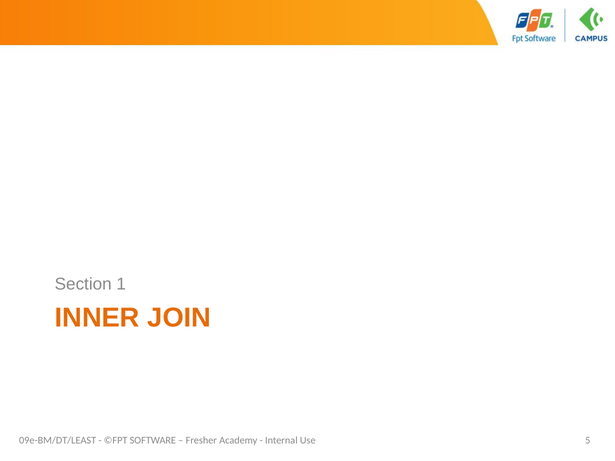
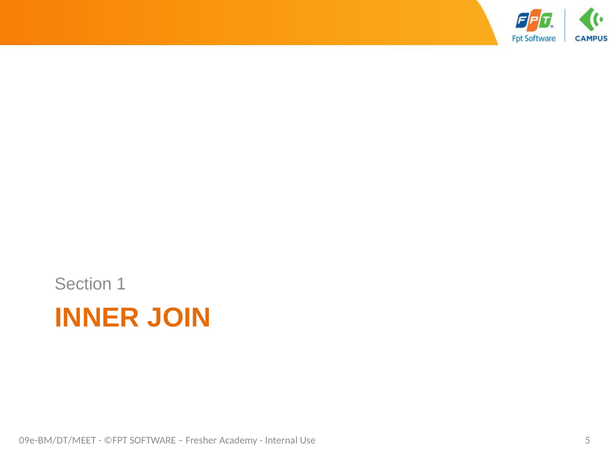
09e-BM/DT/LEAST: 09e-BM/DT/LEAST -> 09e-BM/DT/MEET
